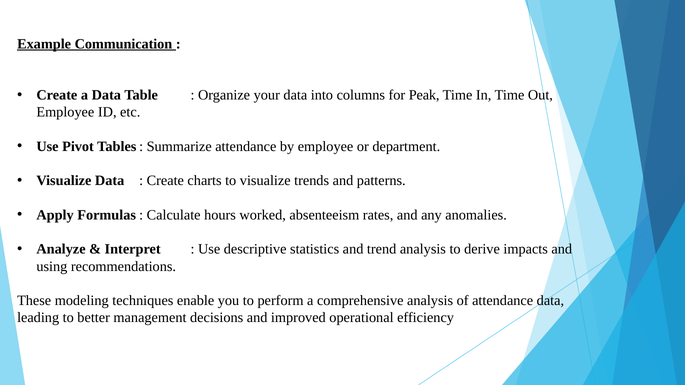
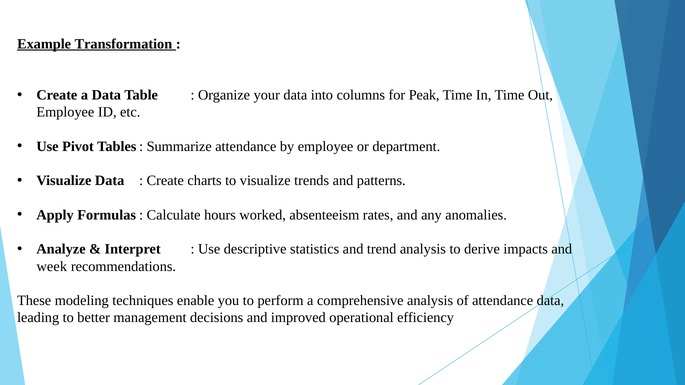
Communication: Communication -> Transformation
using: using -> week
